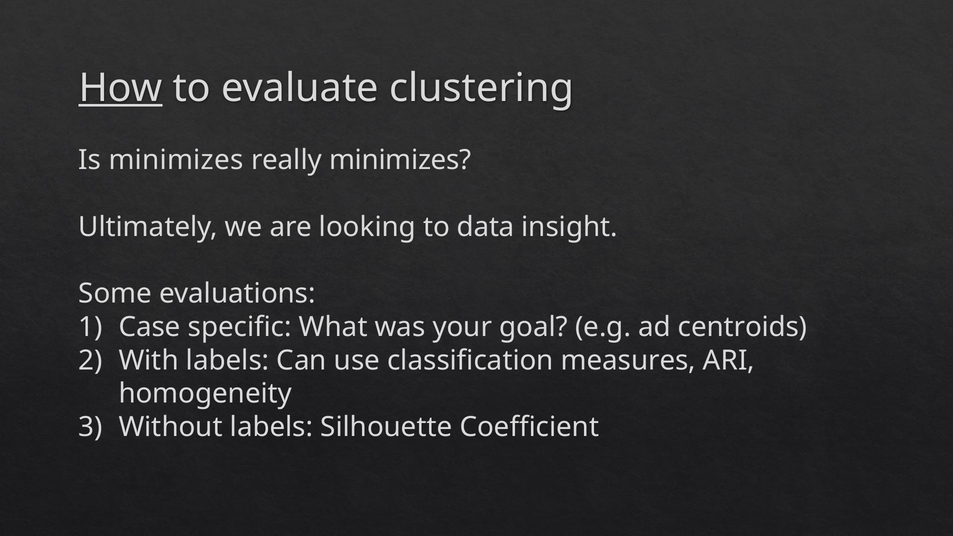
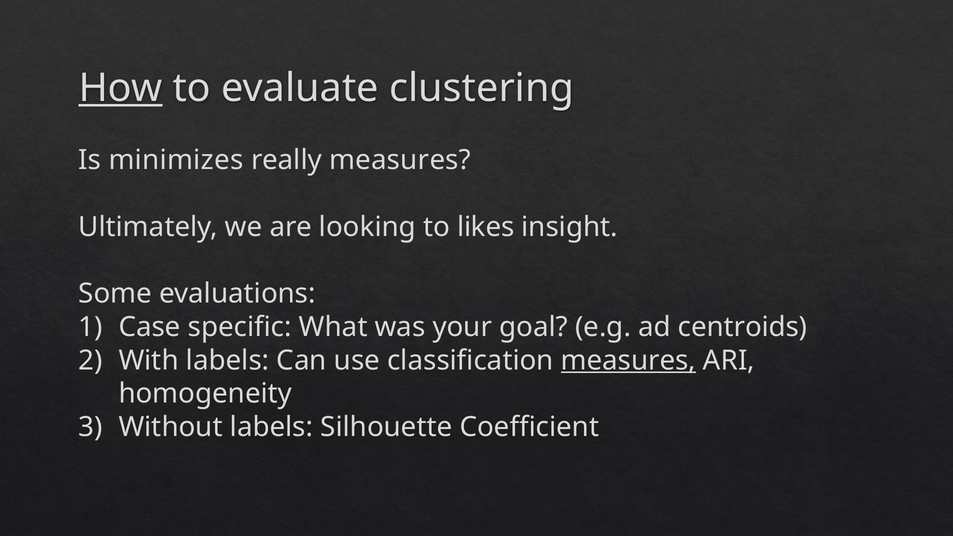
really minimizes: minimizes -> measures
data: data -> likes
measures at (628, 360) underline: none -> present
